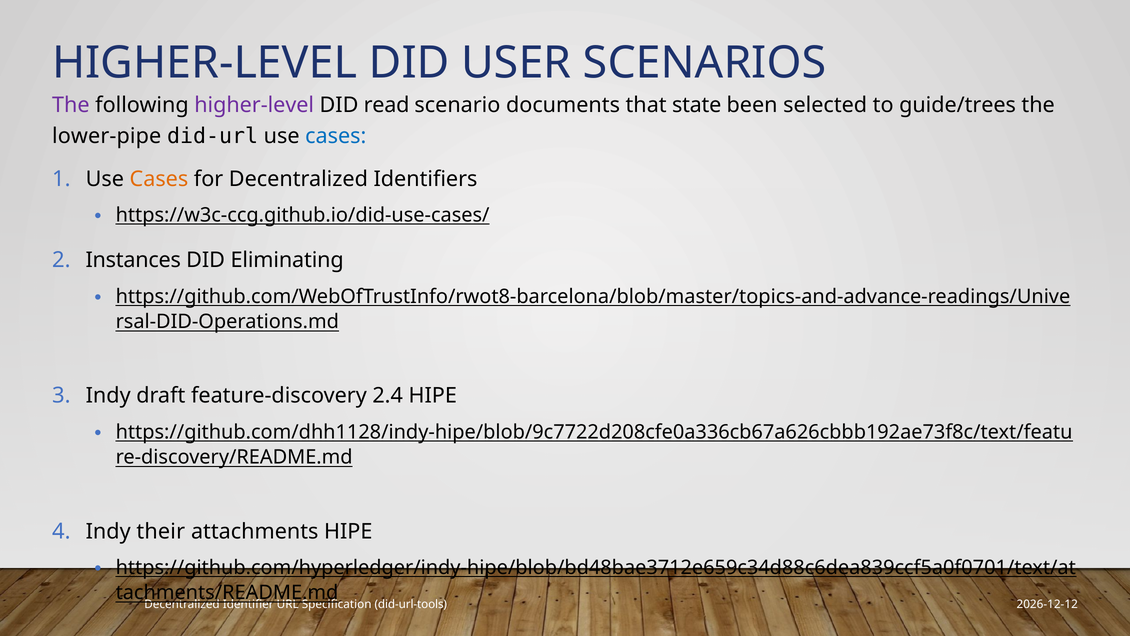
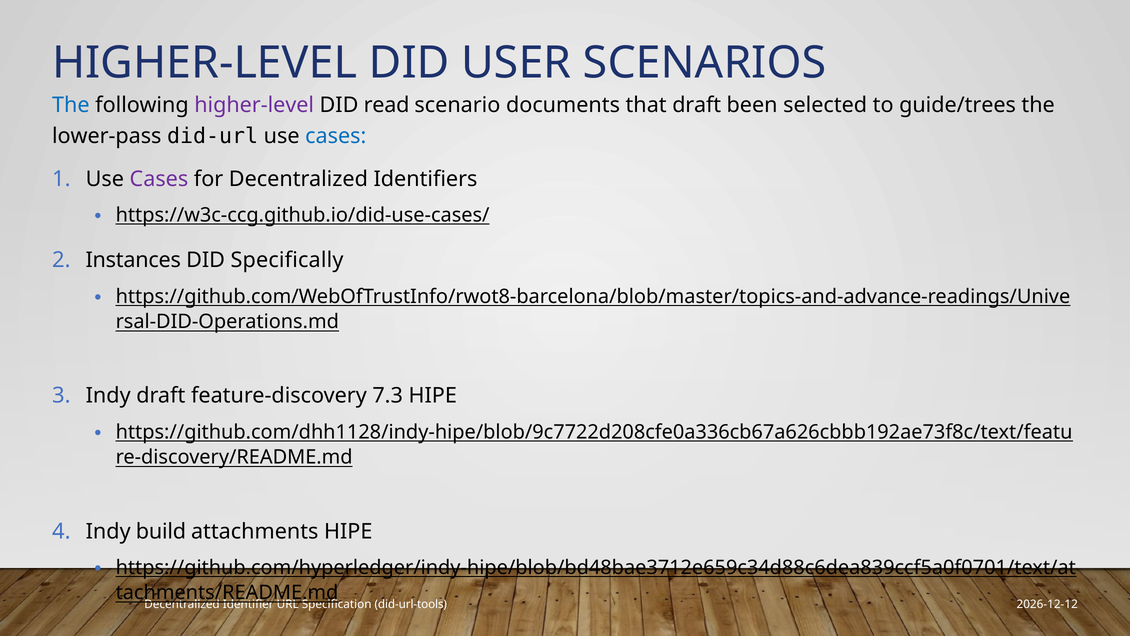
The at (71, 105) colour: purple -> blue
that state: state -> draft
lower-pipe: lower-pipe -> lower-pass
Cases at (159, 179) colour: orange -> purple
Eliminating: Eliminating -> Specifically
2.4: 2.4 -> 7.3
their: their -> build
